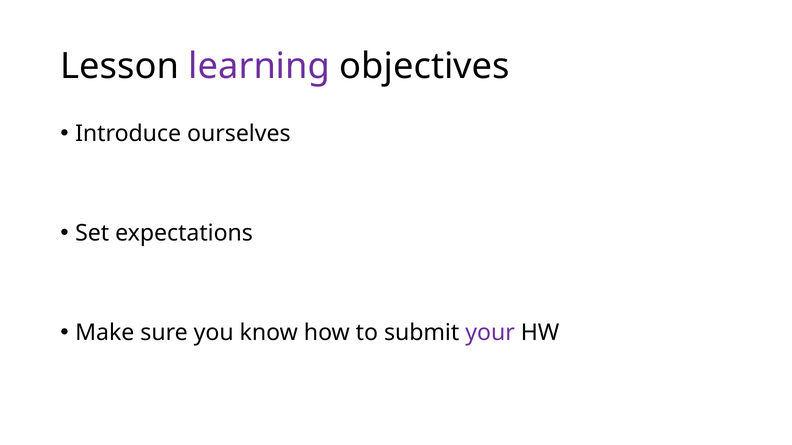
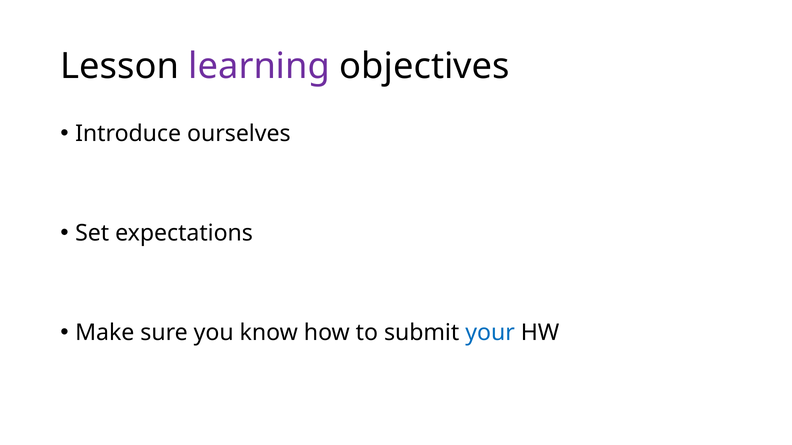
your colour: purple -> blue
